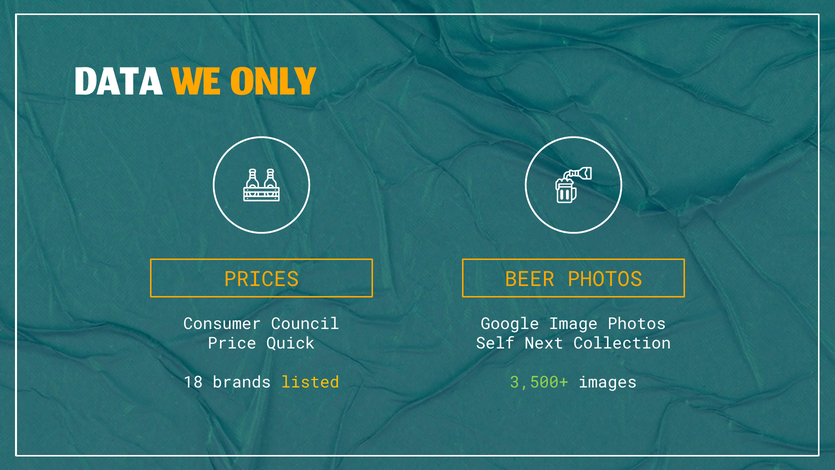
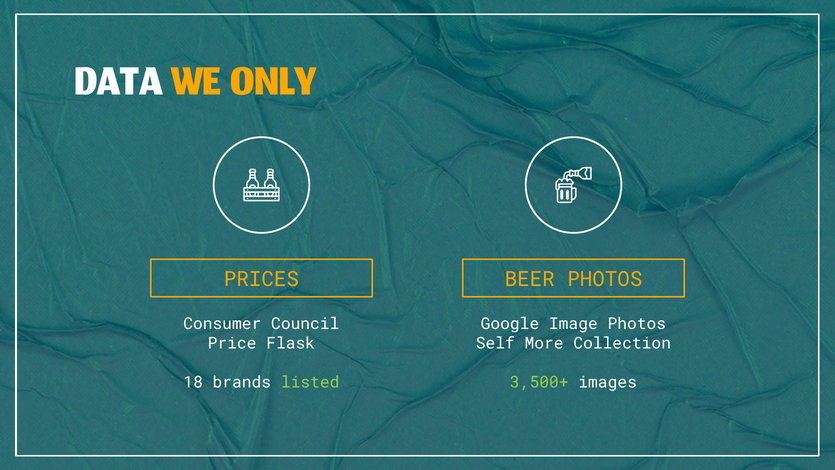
Quick: Quick -> Flask
Next: Next -> More
listed colour: yellow -> light green
